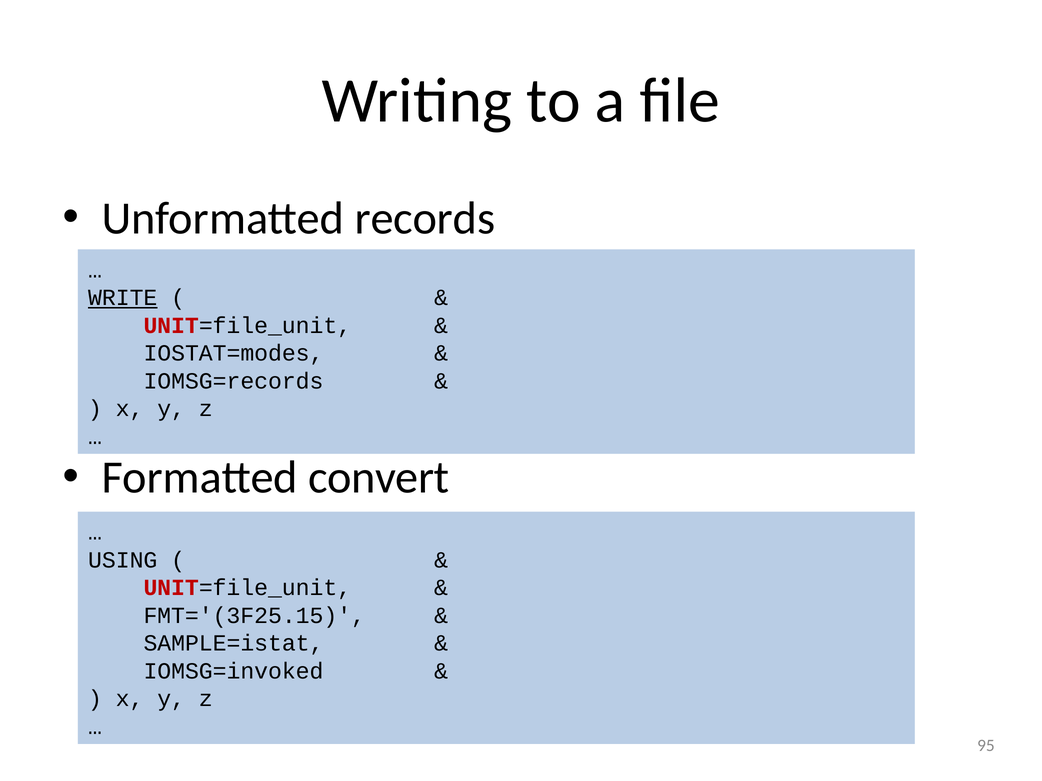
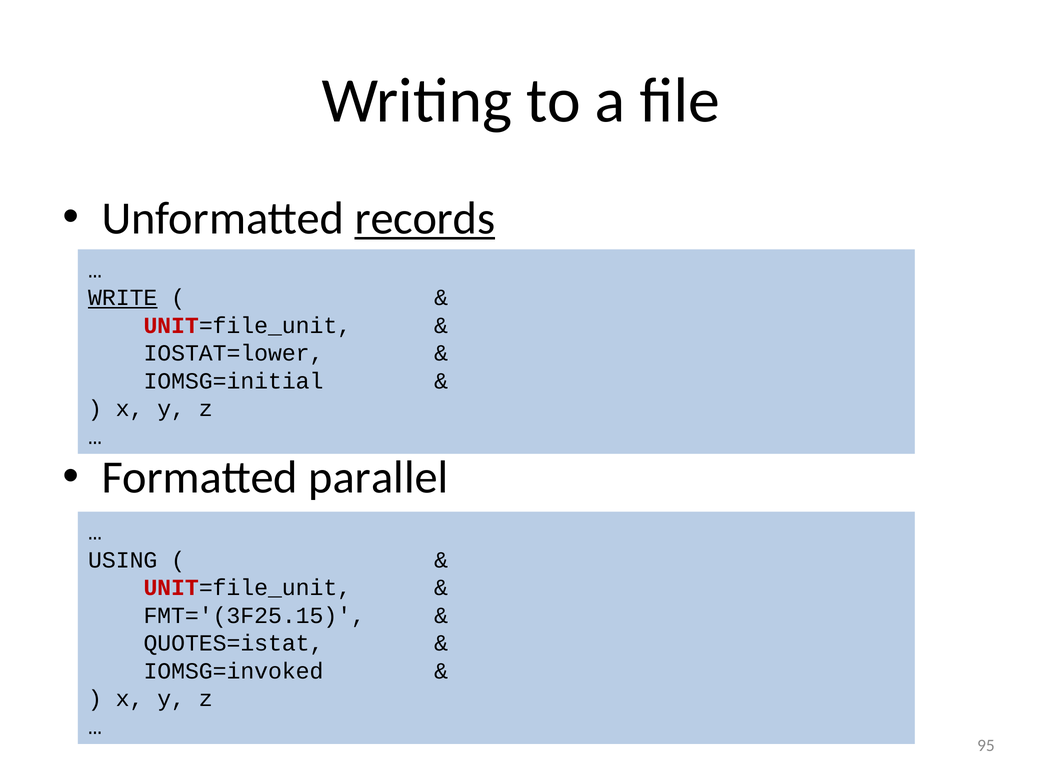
records underline: none -> present
IOSTAT=modes: IOSTAT=modes -> IOSTAT=lower
IOMSG=records: IOMSG=records -> IOMSG=initial
convert: convert -> parallel
SAMPLE=istat: SAMPLE=istat -> QUOTES=istat
